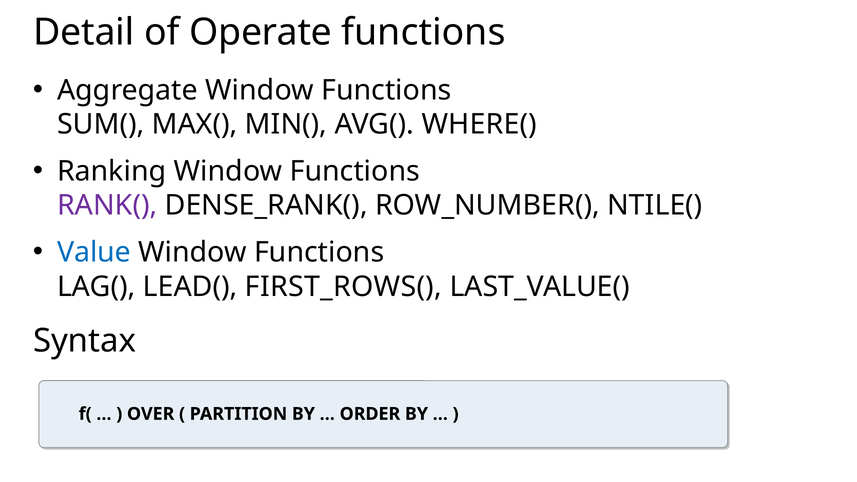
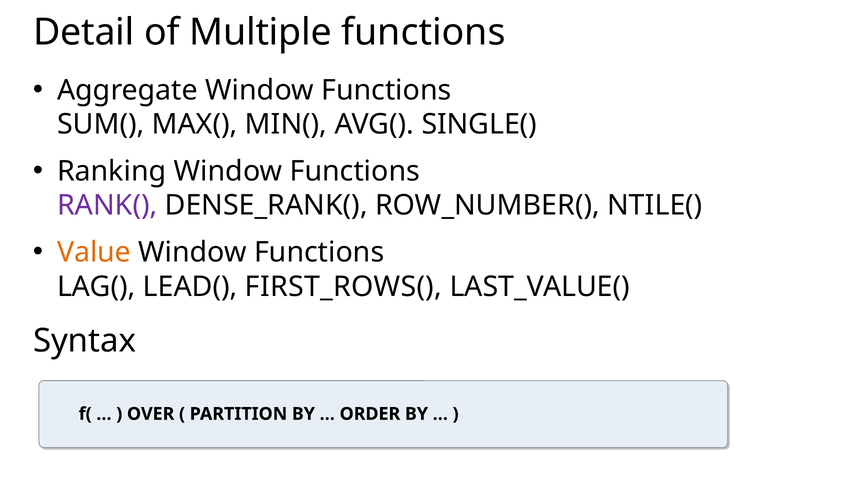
Operate: Operate -> Multiple
WHERE(: WHERE( -> SINGLE(
Value colour: blue -> orange
